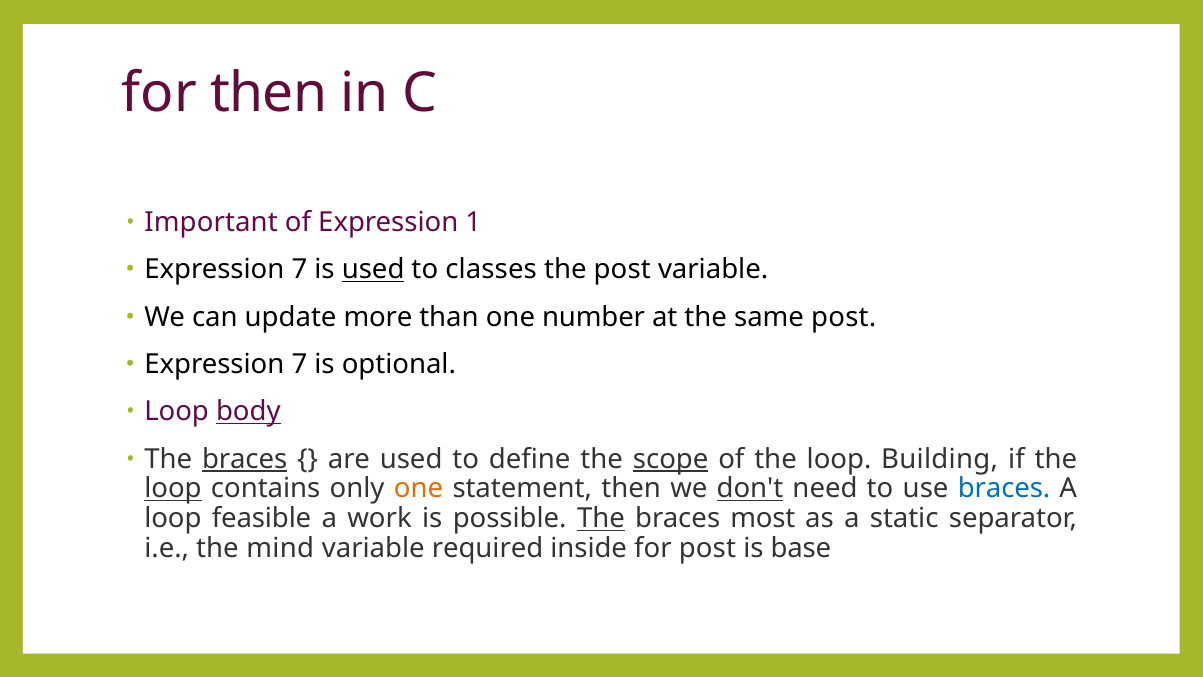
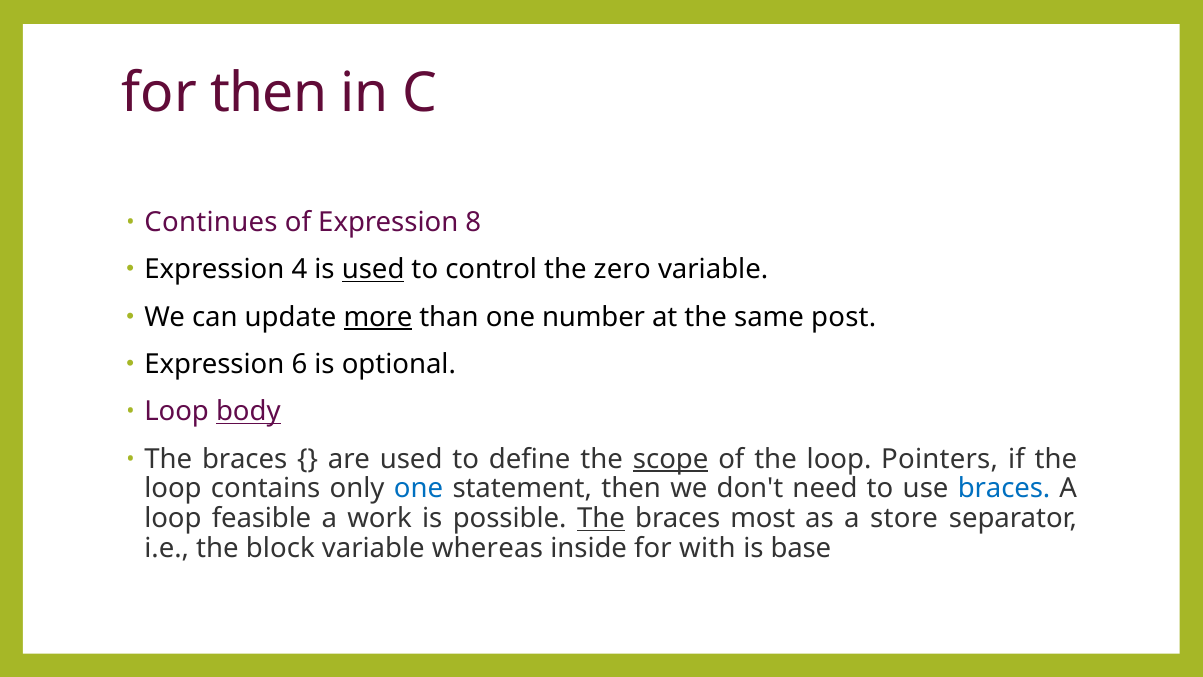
Important: Important -> Continues
1: 1 -> 8
7 at (299, 270): 7 -> 4
classes: classes -> control
the post: post -> zero
more underline: none -> present
7 at (299, 364): 7 -> 6
braces at (245, 459) underline: present -> none
Building: Building -> Pointers
loop at (173, 489) underline: present -> none
one at (418, 489) colour: orange -> blue
don't underline: present -> none
static: static -> store
mind: mind -> block
required: required -> whereas
for post: post -> with
